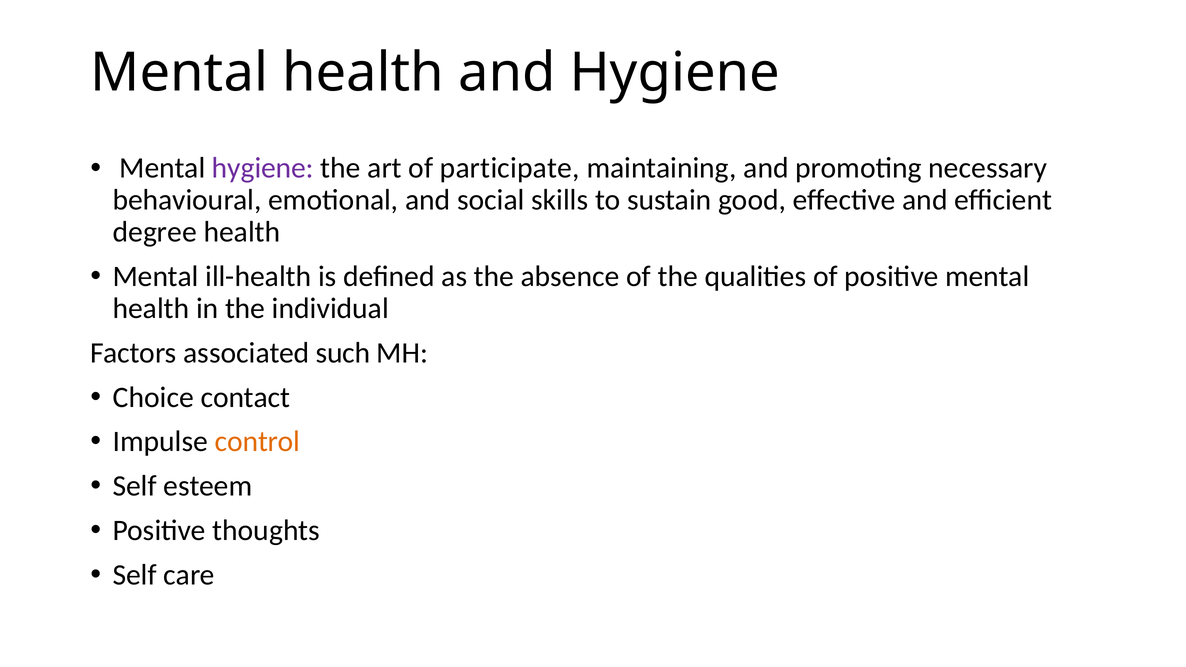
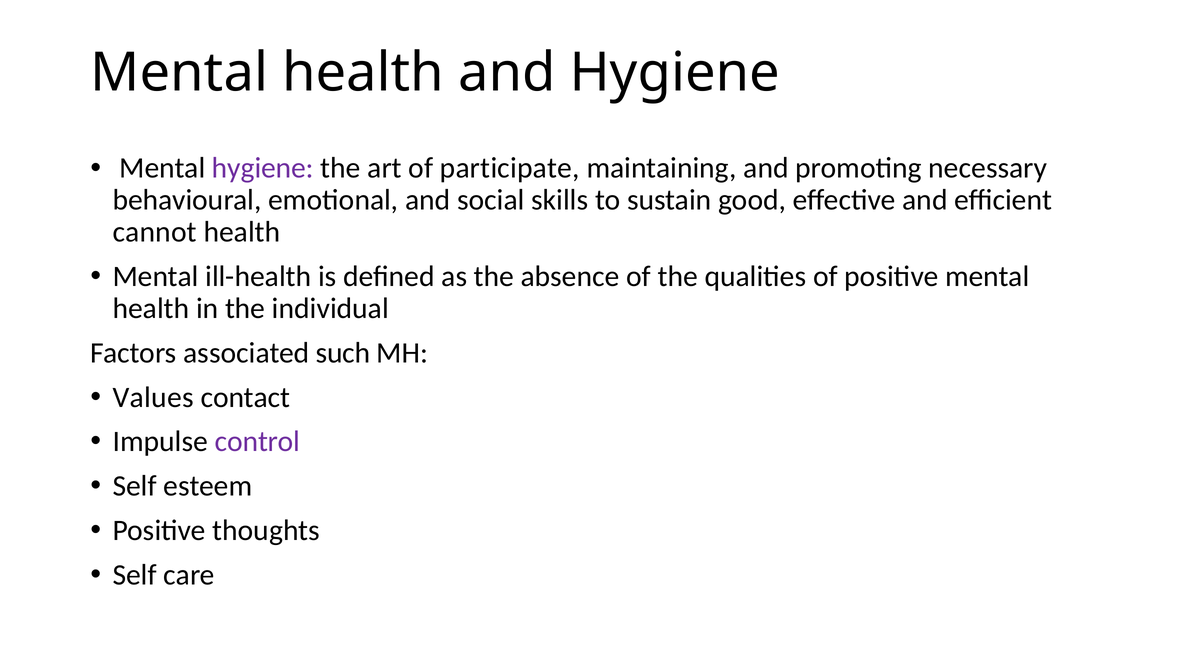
degree: degree -> cannot
Choice: Choice -> Values
control colour: orange -> purple
